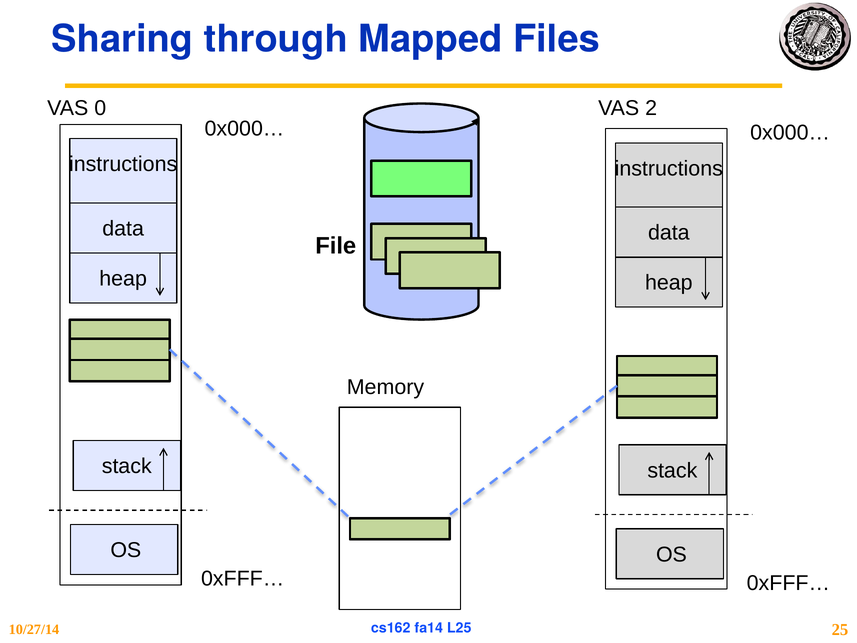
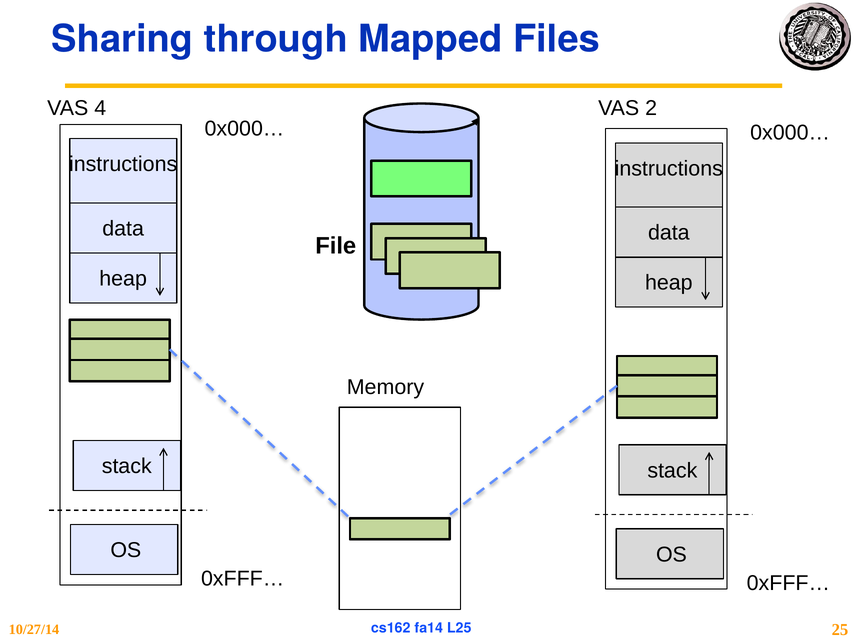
0: 0 -> 4
